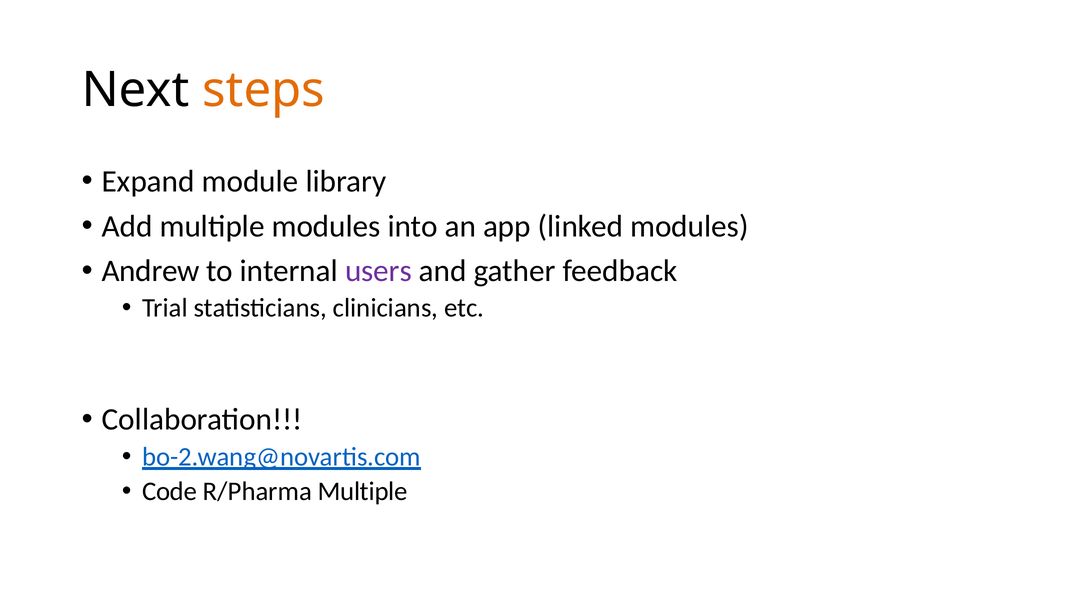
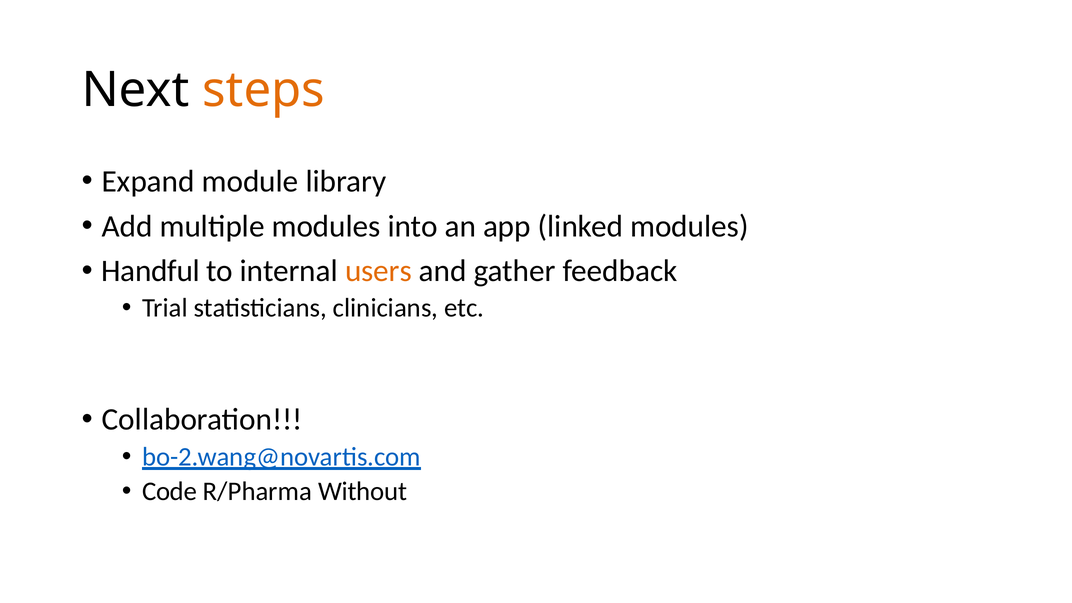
Andrew: Andrew -> Handful
users colour: purple -> orange
R/Pharma Multiple: Multiple -> Without
